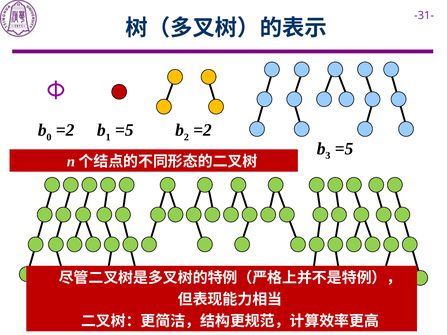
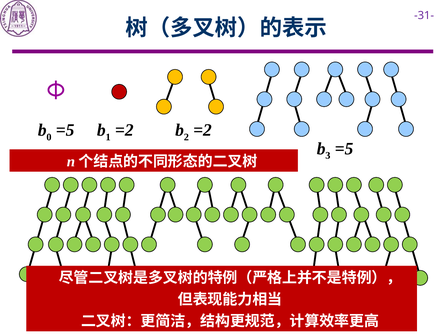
=2 at (65, 130): =2 -> =5
=5 at (124, 130): =5 -> =2
